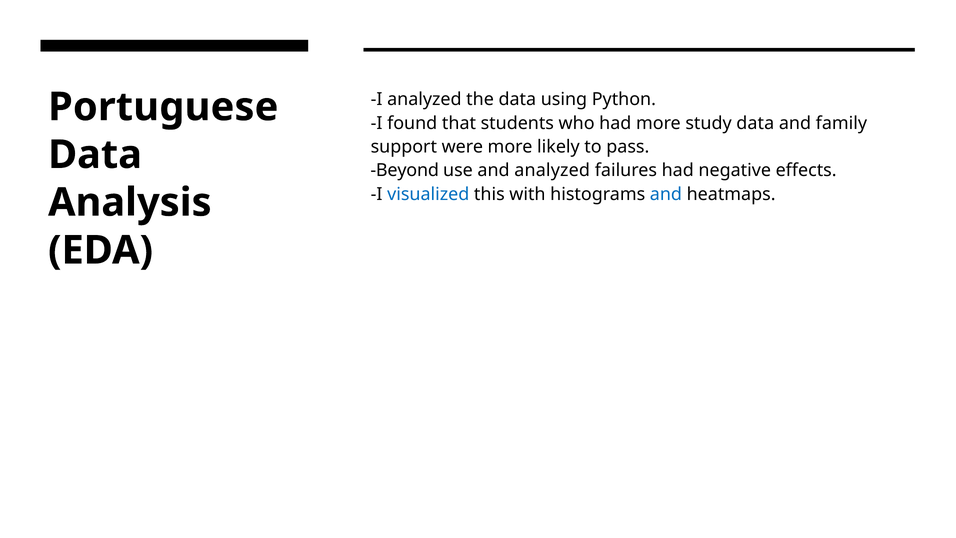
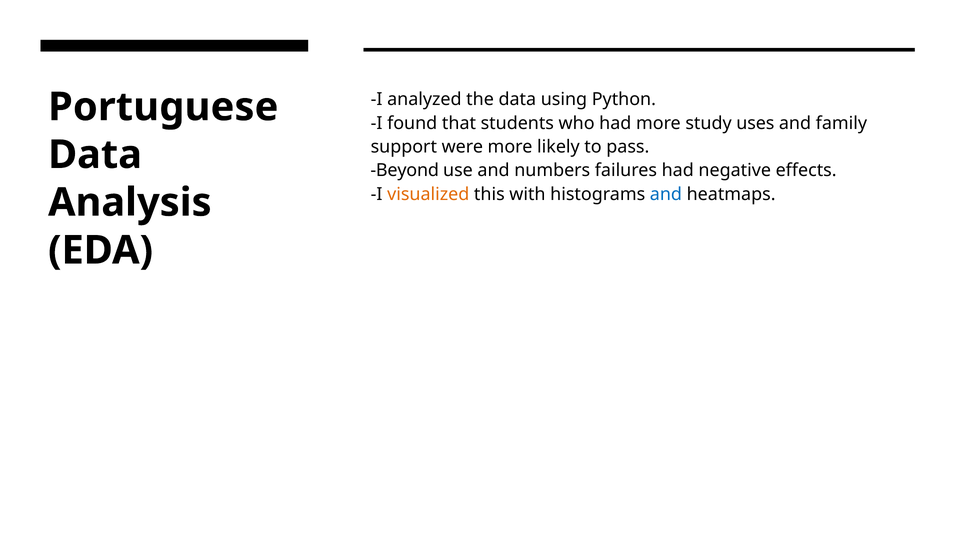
study data: data -> uses
and analyzed: analyzed -> numbers
visualized colour: blue -> orange
